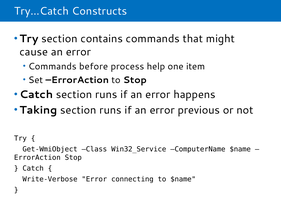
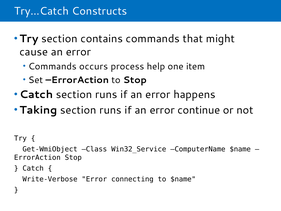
before: before -> occurs
previous: previous -> continue
